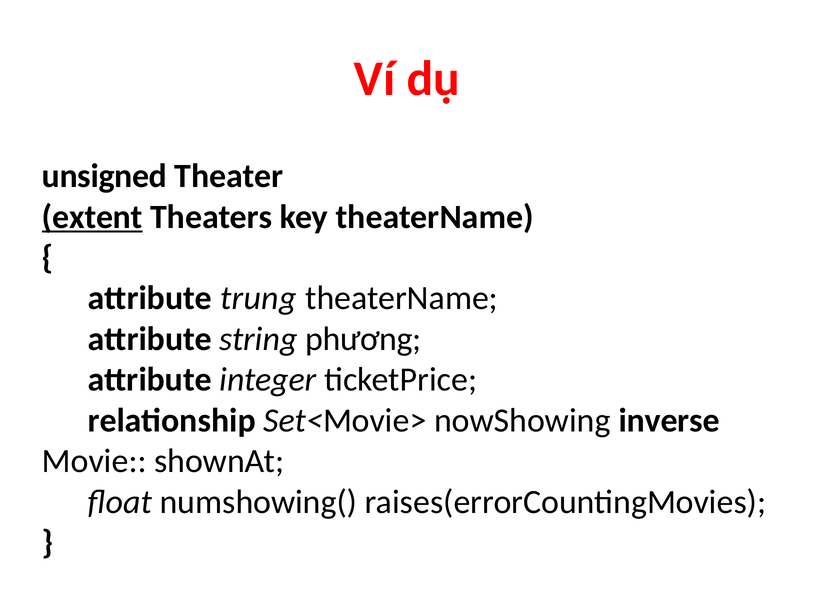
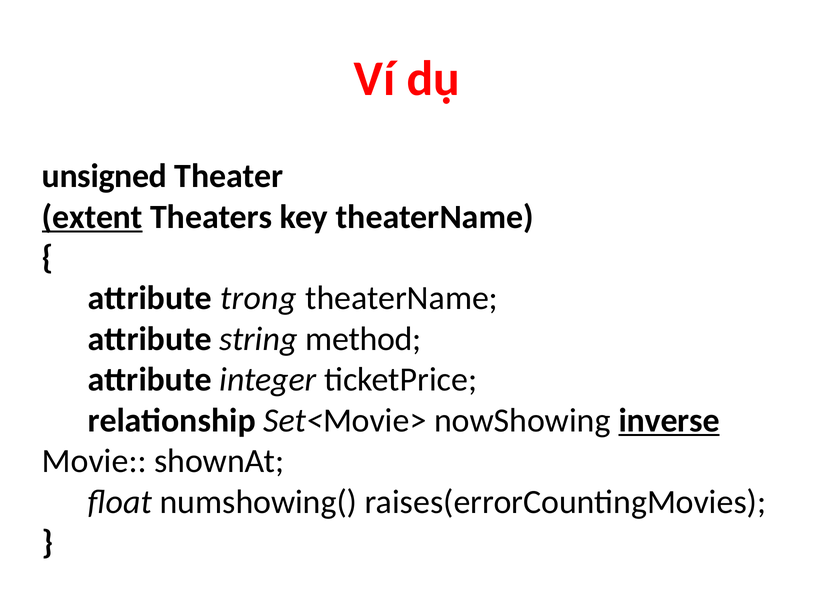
trung: trung -> trong
phương: phương -> method
inverse underline: none -> present
